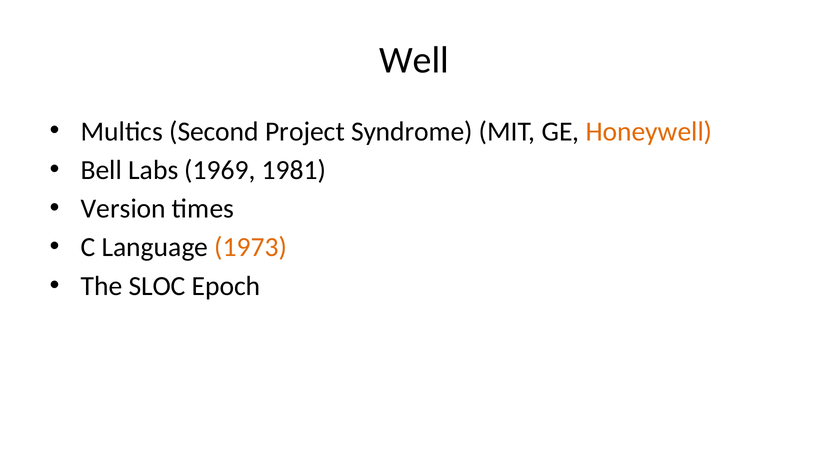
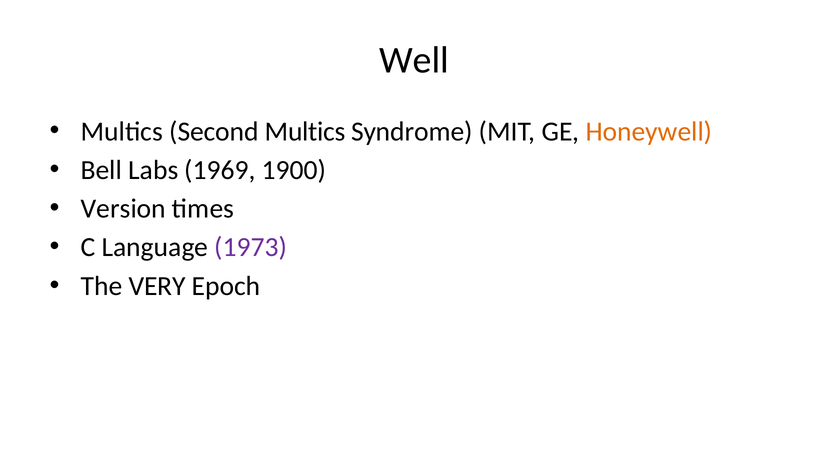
Second Project: Project -> Multics
1981: 1981 -> 1900
1973 colour: orange -> purple
SLOC: SLOC -> VERY
